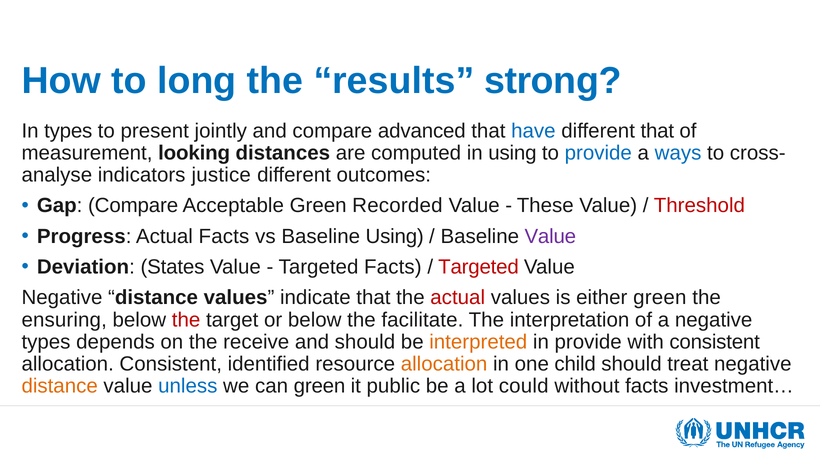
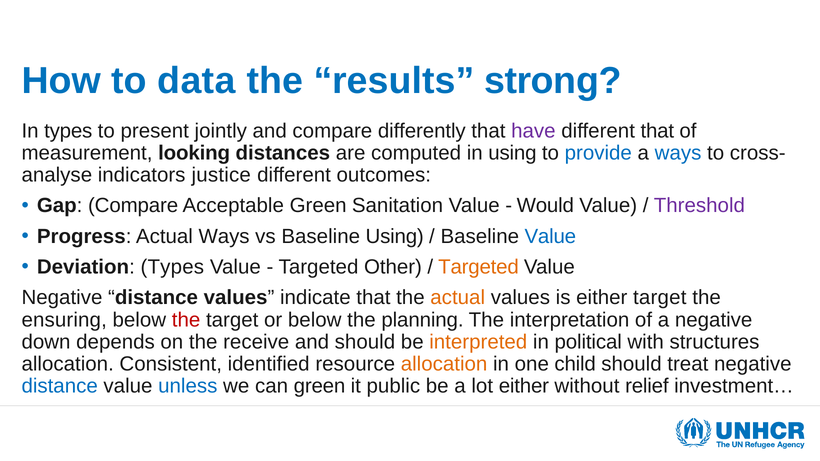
long: long -> data
advanced: advanced -> differently
have colour: blue -> purple
Recorded: Recorded -> Sanitation
These: These -> Would
Threshold colour: red -> purple
Actual Facts: Facts -> Ways
Value at (550, 236) colour: purple -> blue
Deviation States: States -> Types
Targeted Facts: Facts -> Other
Targeted at (479, 267) colour: red -> orange
actual at (458, 298) colour: red -> orange
either green: green -> target
facilitate: facilitate -> planning
types at (46, 342): types -> down
in provide: provide -> political
with consistent: consistent -> structures
distance at (60, 386) colour: orange -> blue
lot could: could -> either
without facts: facts -> relief
